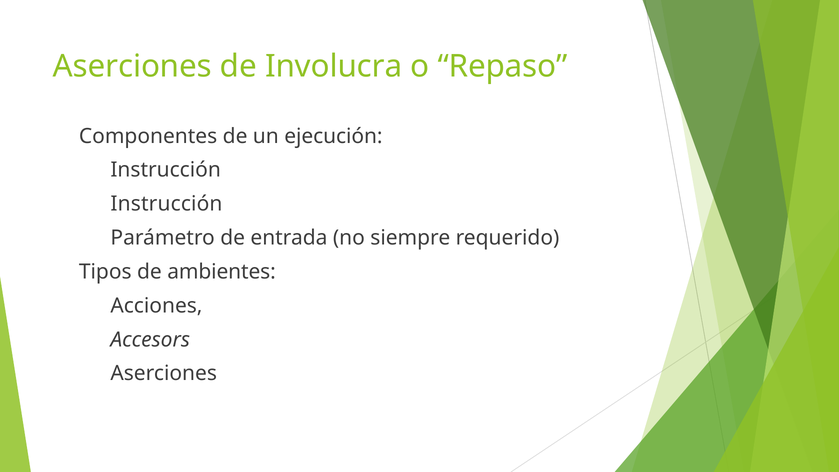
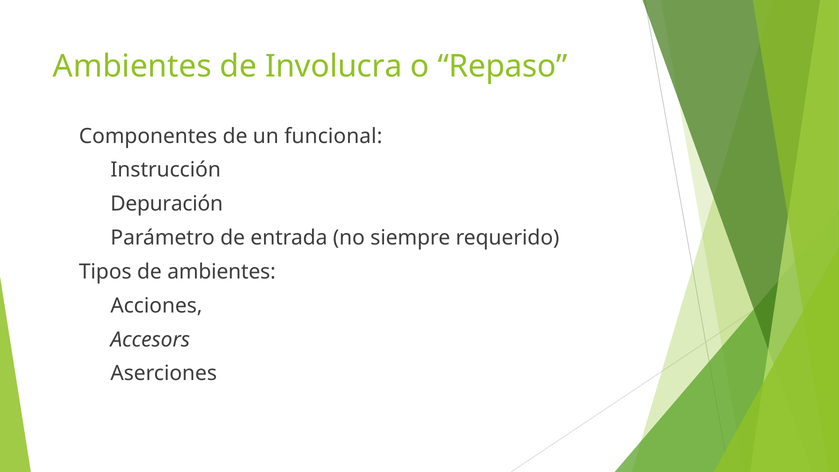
Aserciones at (132, 66): Aserciones -> Ambientes
ejecución: ejecución -> funcional
Instrucción at (166, 204): Instrucción -> Depuración
